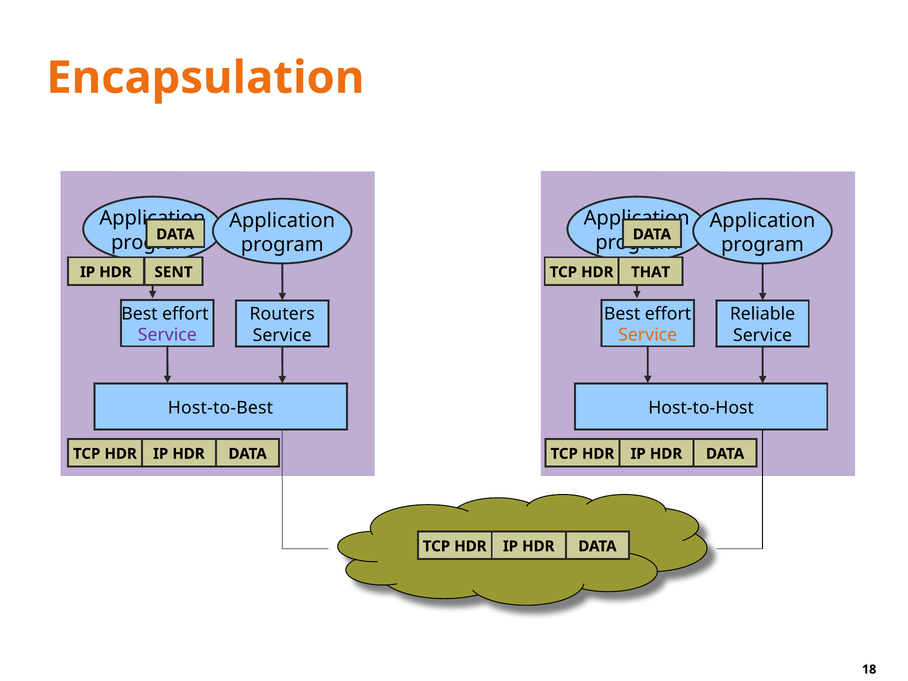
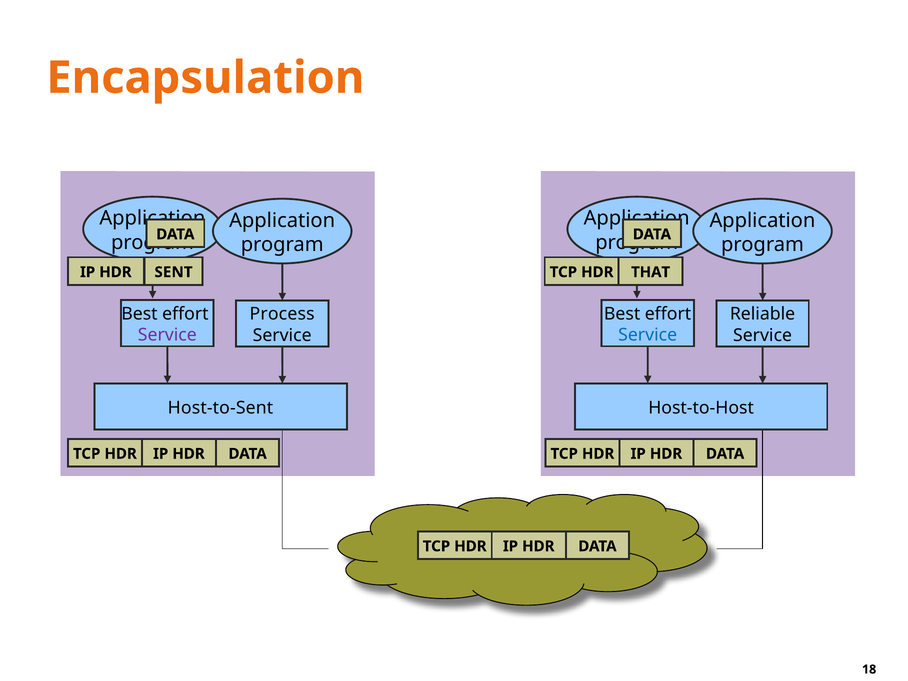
Routers: Routers -> Process
Service at (648, 335) colour: orange -> blue
Host-to-Best: Host-to-Best -> Host-to-Sent
